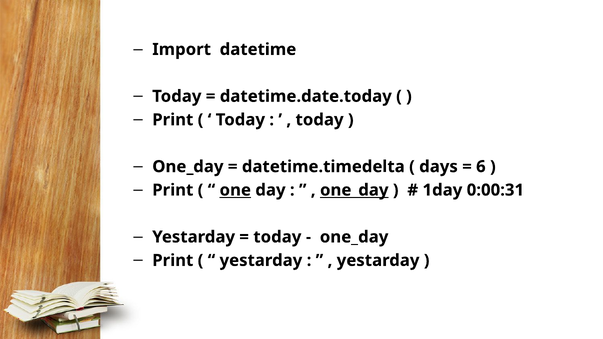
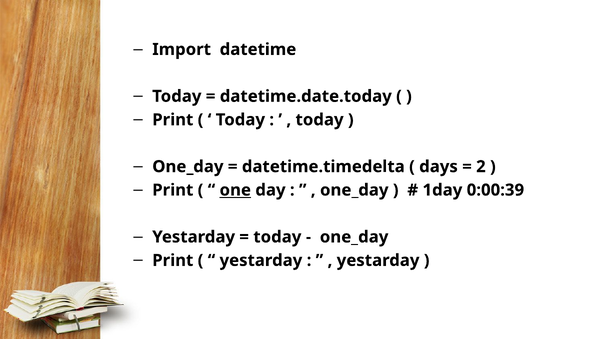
6: 6 -> 2
one_day at (354, 190) underline: present -> none
0:00:31: 0:00:31 -> 0:00:39
